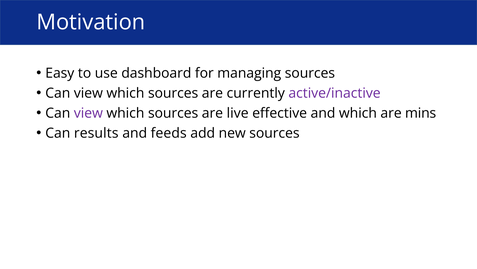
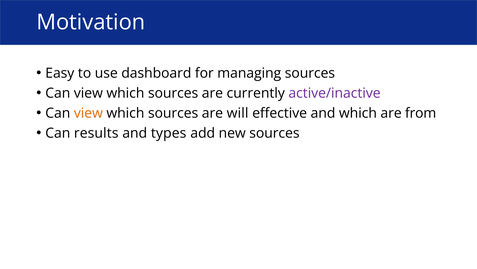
view at (88, 113) colour: purple -> orange
live: live -> will
mins: mins -> from
feeds: feeds -> types
